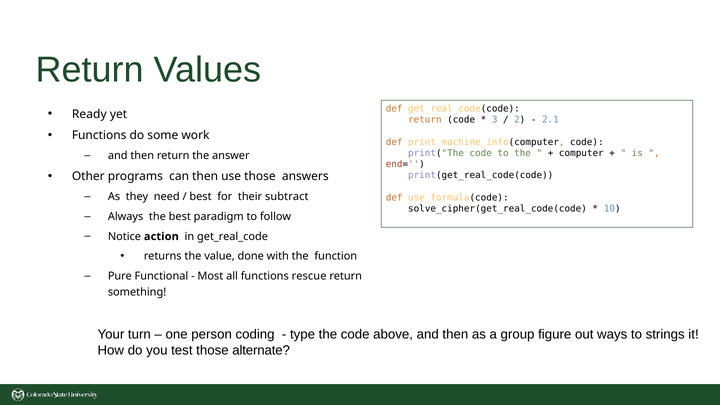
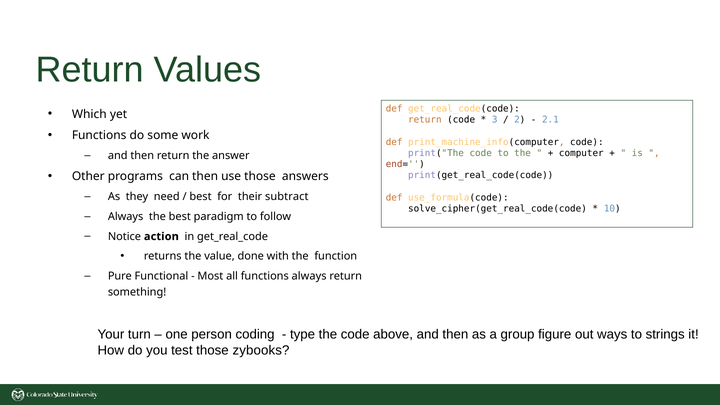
Ready: Ready -> Which
functions rescue: rescue -> always
alternate: alternate -> zybooks
